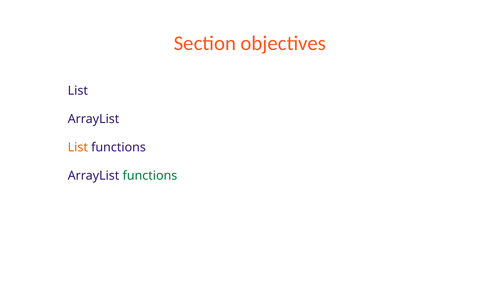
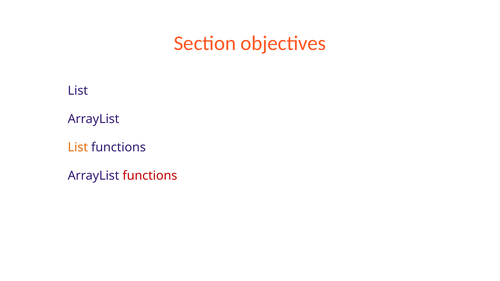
functions at (150, 176) colour: green -> red
